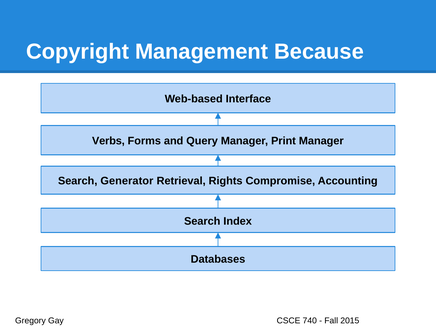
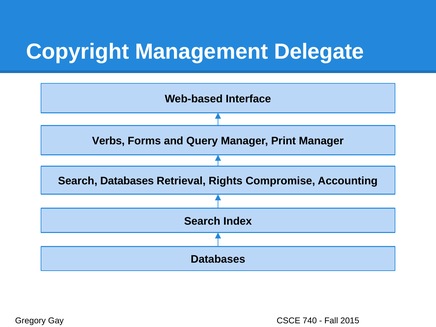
Because: Because -> Delegate
Search Generator: Generator -> Databases
